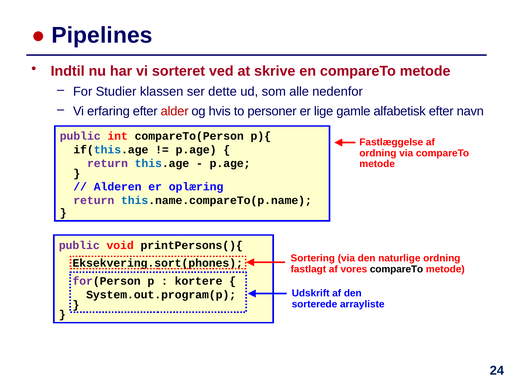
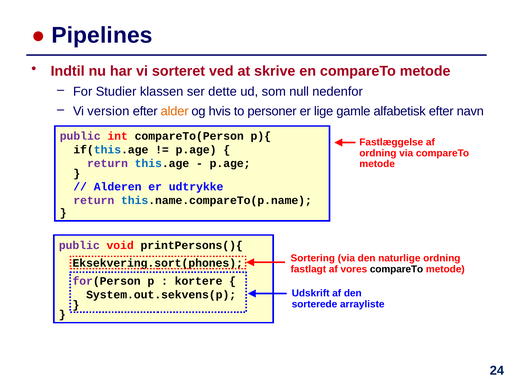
alle: alle -> null
erfaring: erfaring -> version
alder colour: red -> orange
oplæring: oplæring -> udtrykke
System.out.program(p: System.out.program(p -> System.out.sekvens(p
